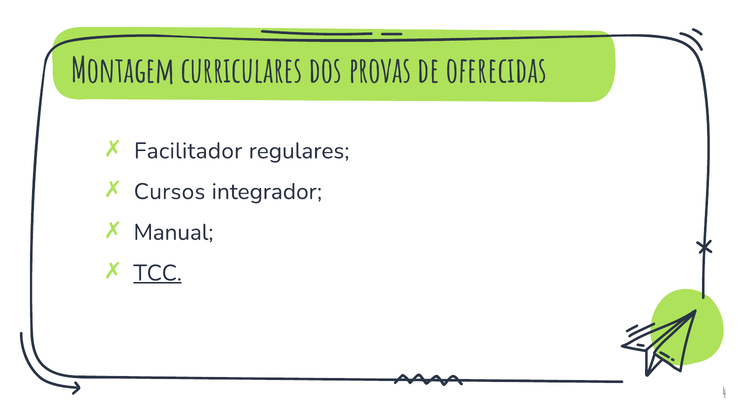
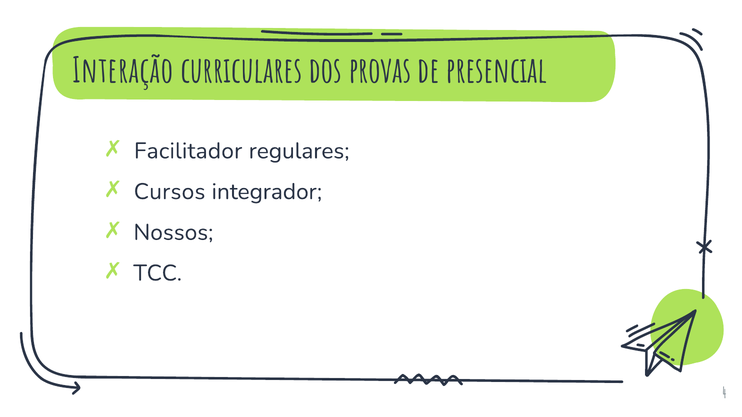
Montagem: Montagem -> Interação
oferecidas: oferecidas -> presencial
Manual: Manual -> Nossos
TCC underline: present -> none
